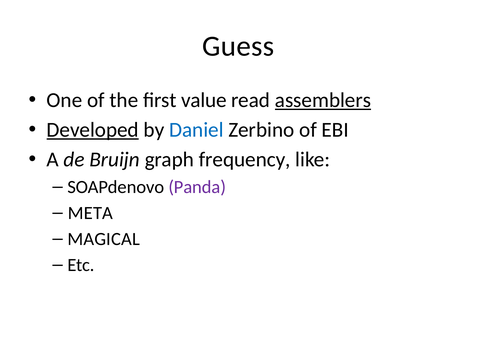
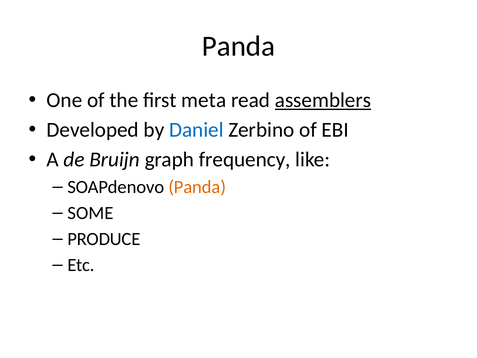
Guess at (238, 46): Guess -> Panda
value: value -> meta
Developed underline: present -> none
Panda at (197, 187) colour: purple -> orange
META: META -> SOME
MAGICAL: MAGICAL -> PRODUCE
